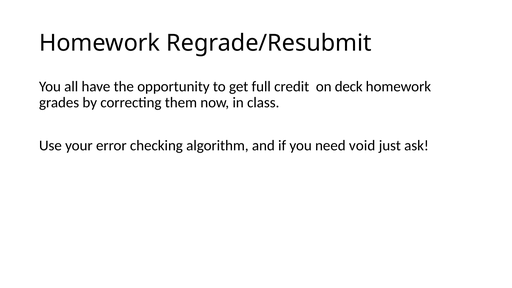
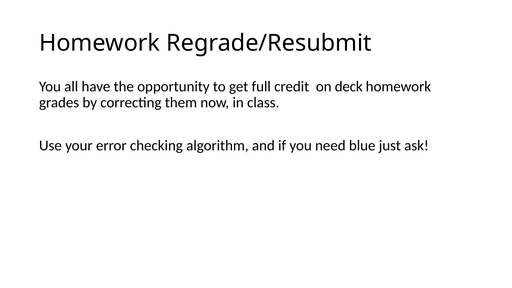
void: void -> blue
